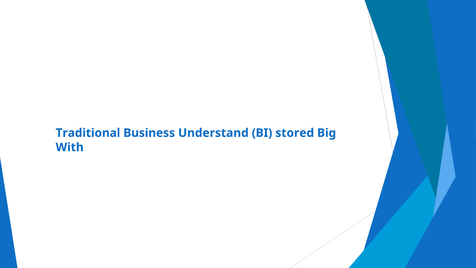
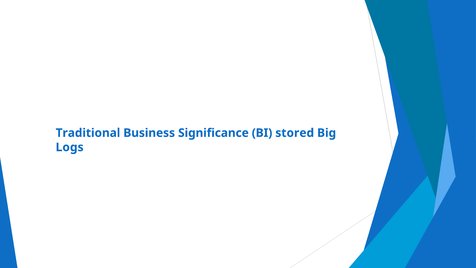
Understand: Understand -> Significance
With: With -> Logs
